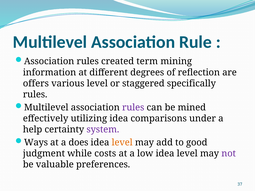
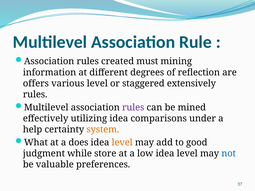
term: term -> must
specifically: specifically -> extensively
system colour: purple -> orange
Ways: Ways -> What
costs: costs -> store
not colour: purple -> blue
